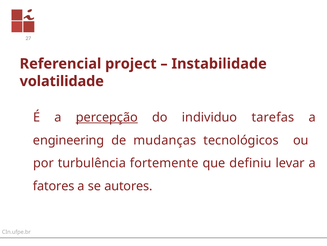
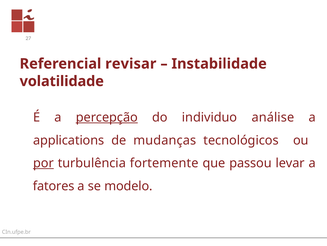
project: project -> revisar
tarefas: tarefas -> análise
engineering: engineering -> applications
por underline: none -> present
definiu: definiu -> passou
autores: autores -> modelo
